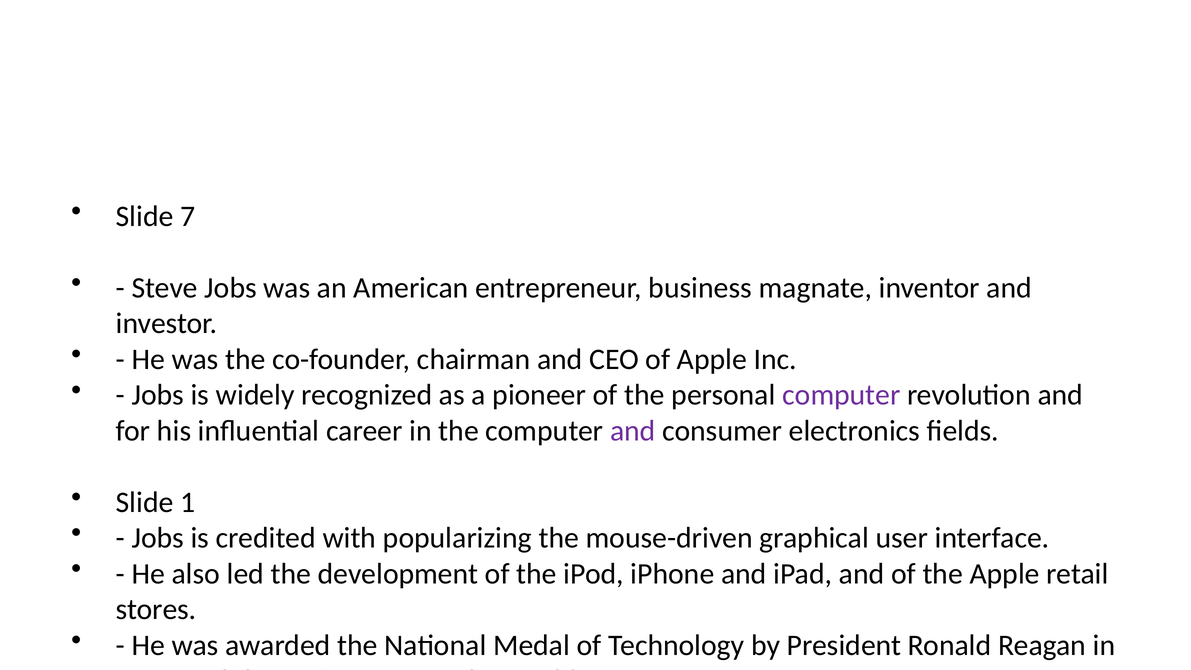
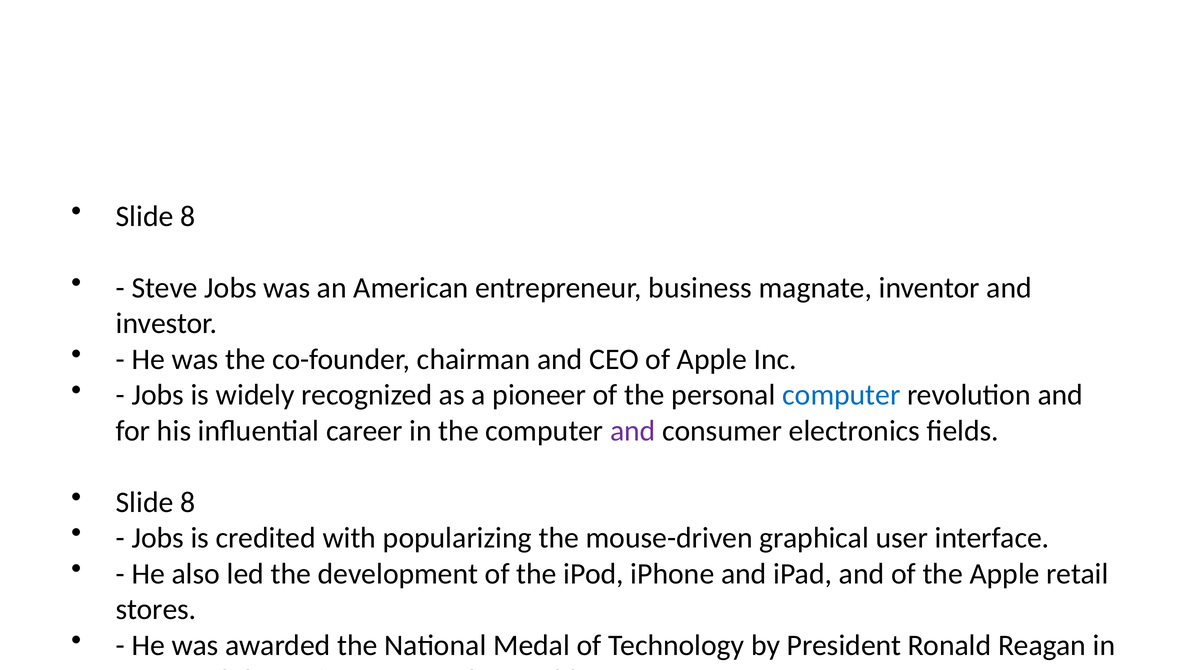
7 at (188, 216): 7 -> 8
computer at (841, 395) colour: purple -> blue
1 at (188, 502): 1 -> 8
